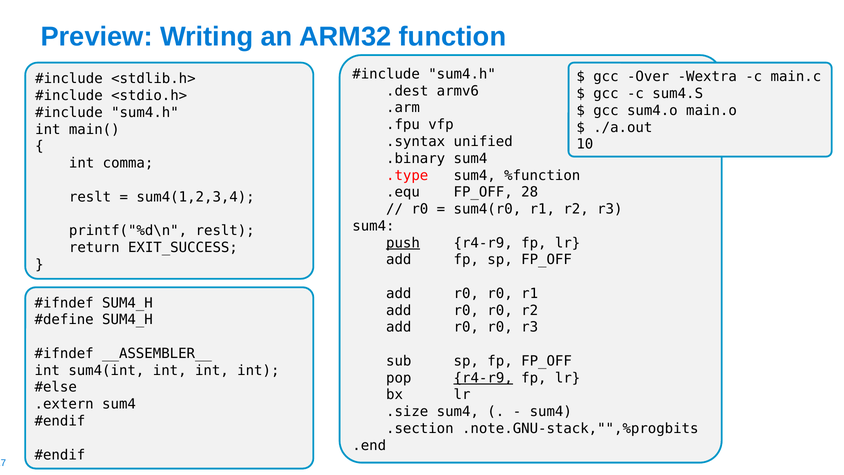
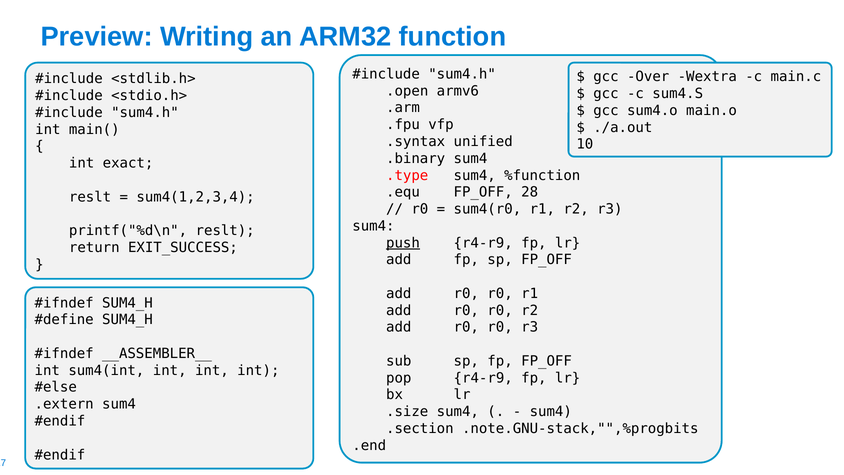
.dest: .dest -> .open
comma: comma -> exact
r4-r9 at (483, 378) underline: present -> none
